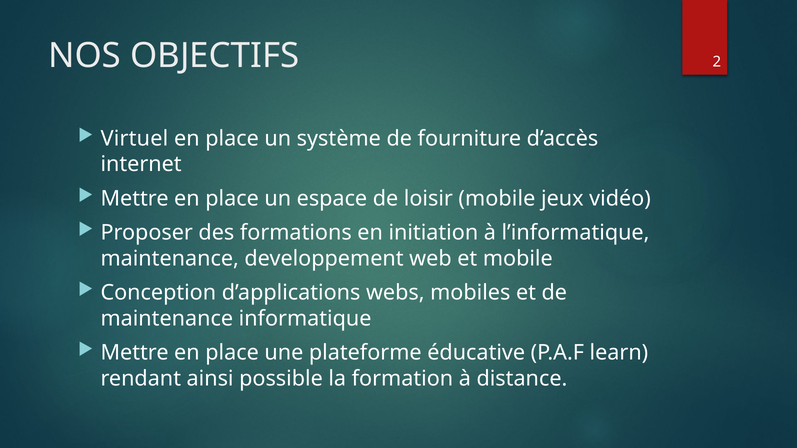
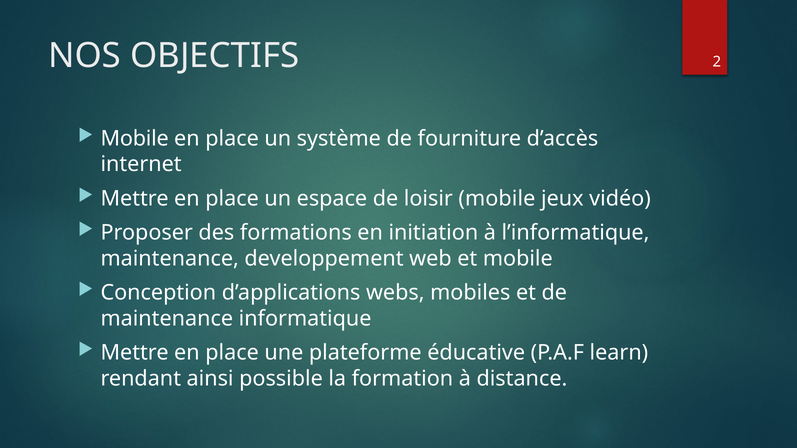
Virtuel at (134, 139): Virtuel -> Mobile
